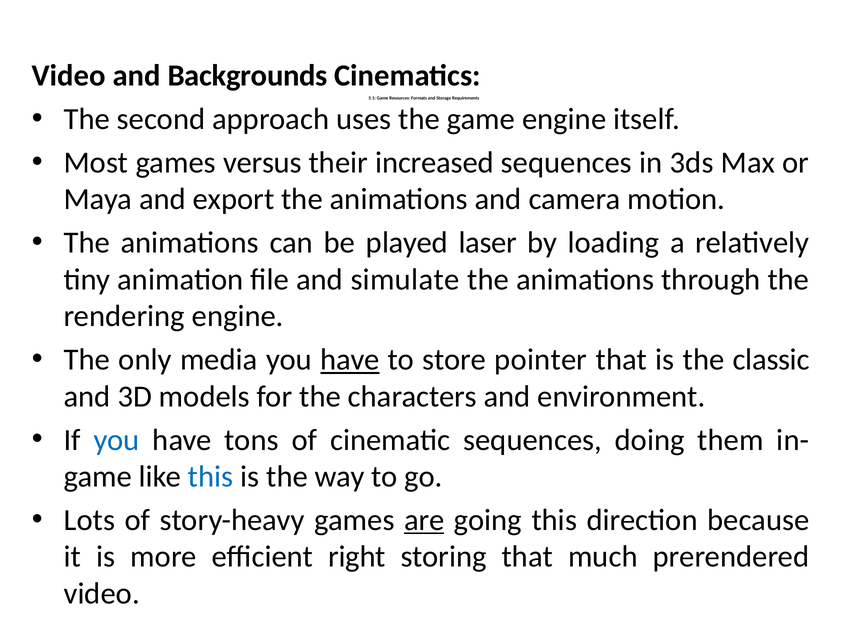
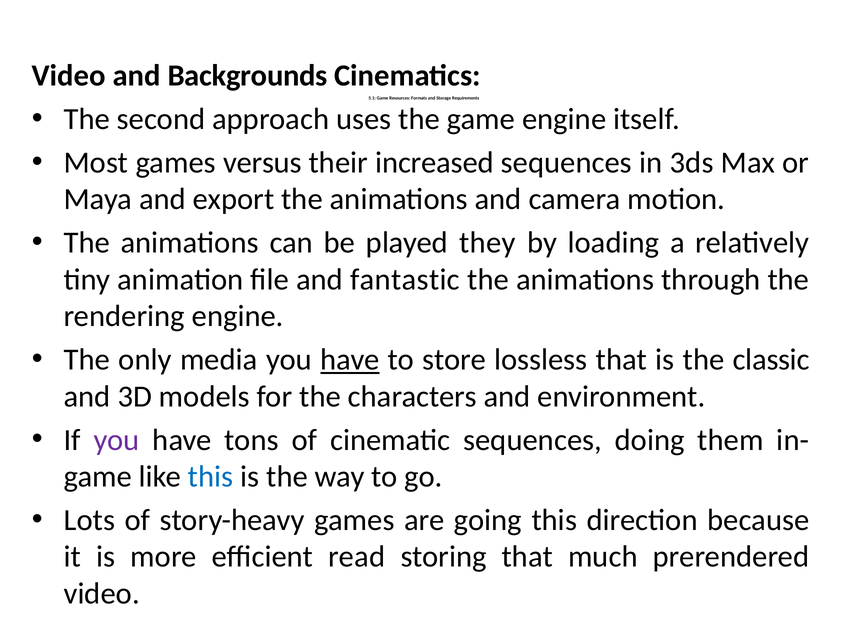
laser: laser -> they
simulate: simulate -> fantastic
pointer: pointer -> lossless
you at (117, 440) colour: blue -> purple
are underline: present -> none
right: right -> read
